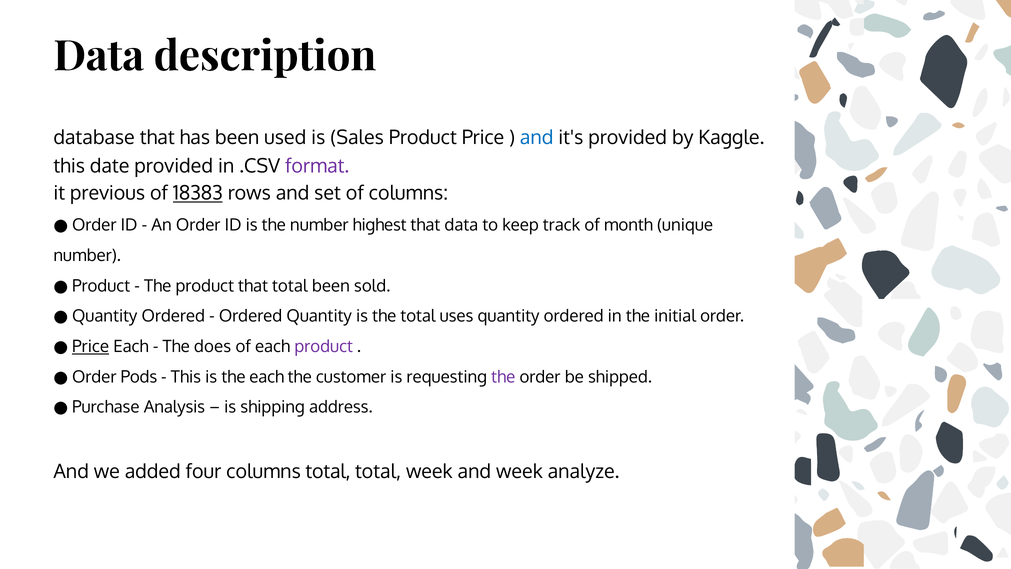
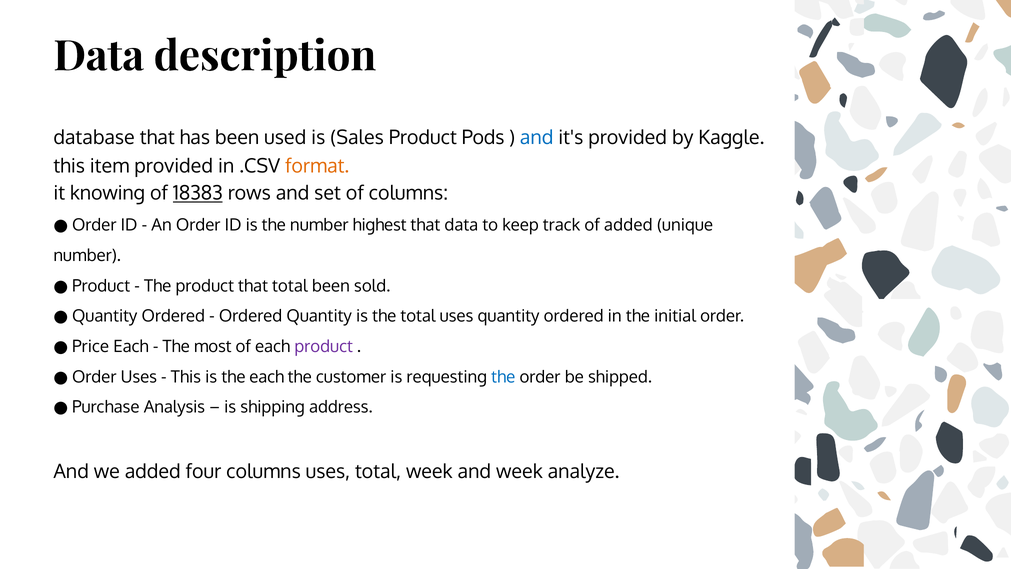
Product Price: Price -> Pods
date: date -> item
format colour: purple -> orange
previous: previous -> knowing
of month: month -> added
Price at (91, 346) underline: present -> none
does: does -> most
Pods at (139, 377): Pods -> Uses
the at (503, 377) colour: purple -> blue
columns total: total -> uses
